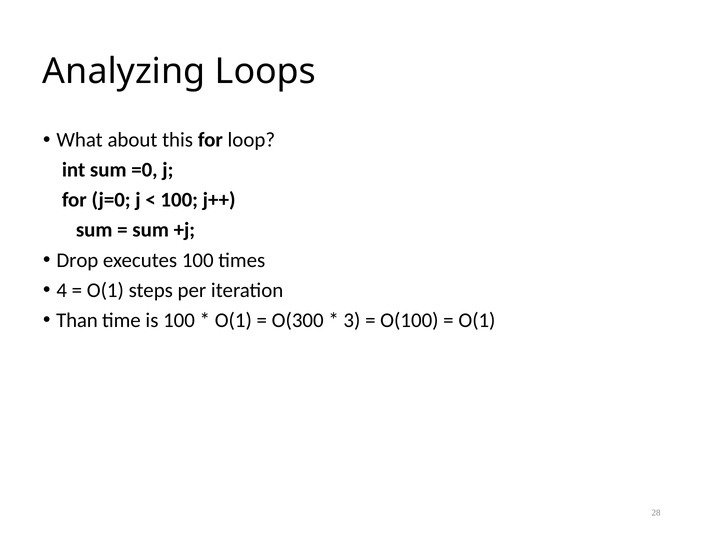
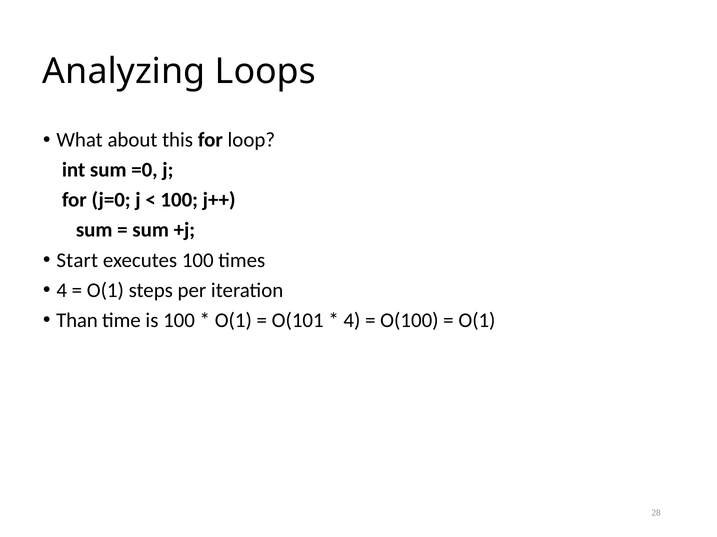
Drop: Drop -> Start
O(300: O(300 -> O(101
3 at (352, 321): 3 -> 4
